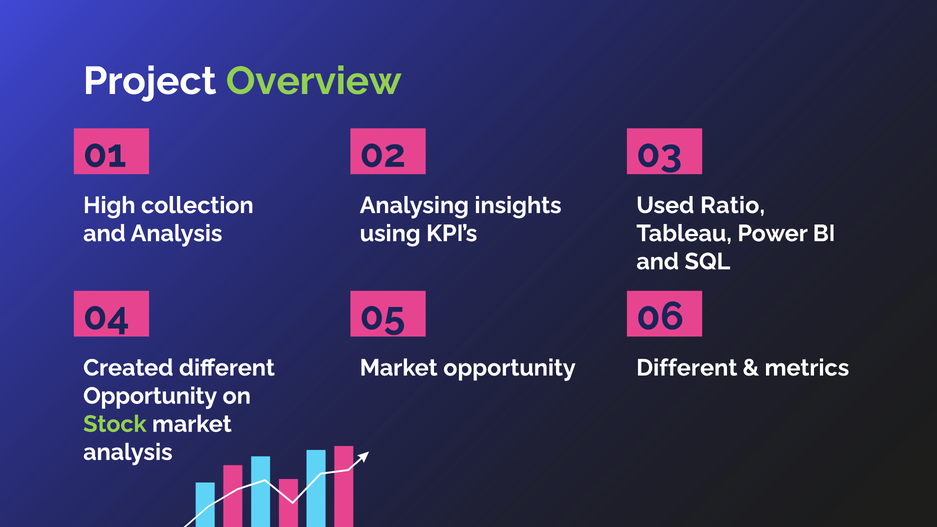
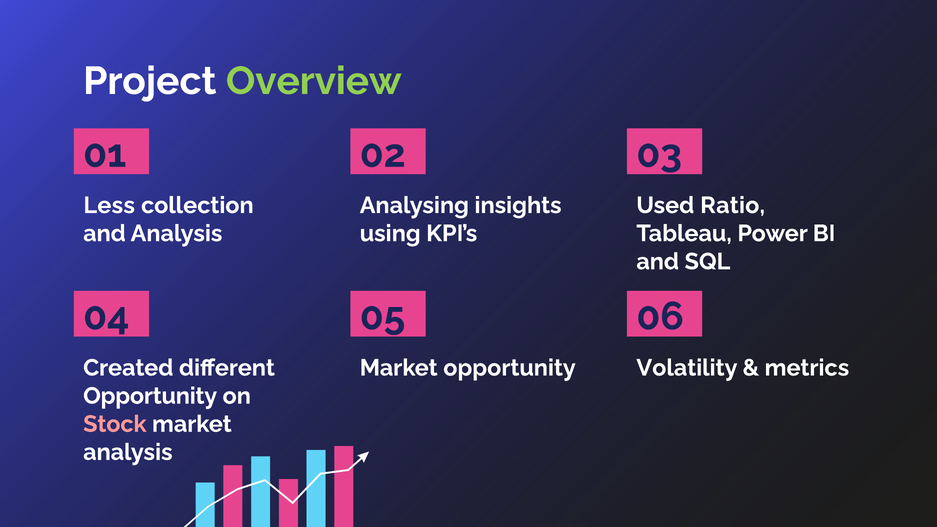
High: High -> Less
opportunity Different: Different -> Volatility
Stock colour: light green -> pink
